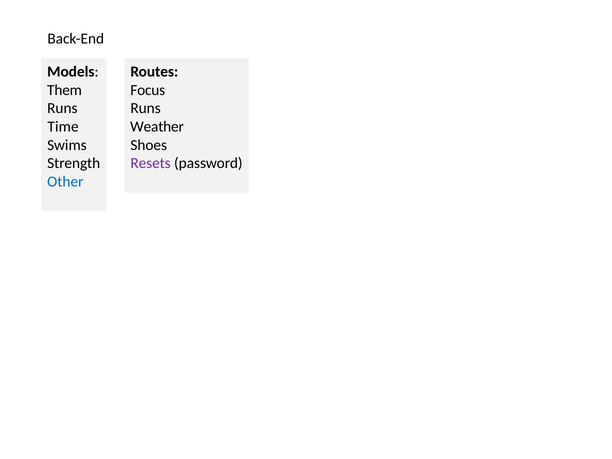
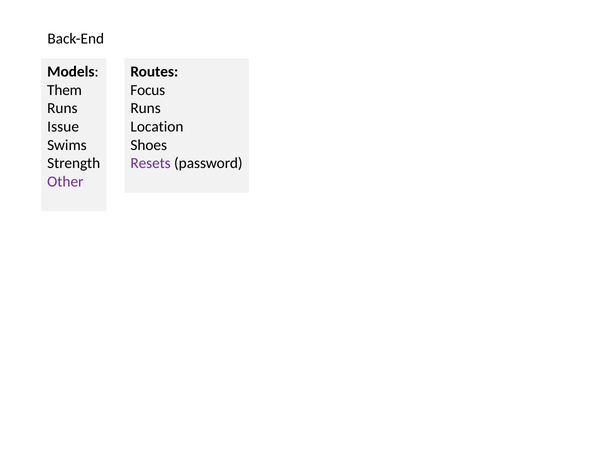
Time: Time -> Issue
Weather: Weather -> Location
Other colour: blue -> purple
